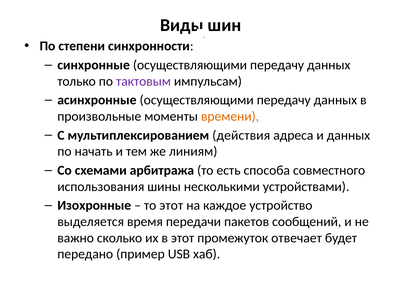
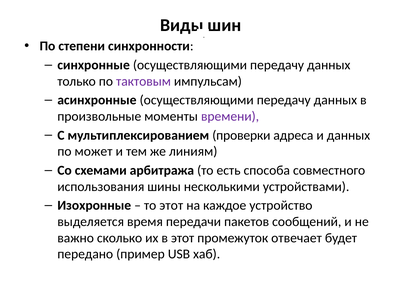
времени colour: orange -> purple
действия: действия -> проверки
начать: начать -> может
